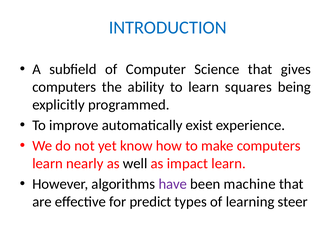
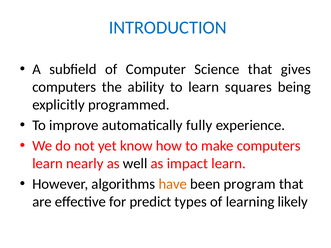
exist: exist -> fully
have colour: purple -> orange
machine: machine -> program
steer: steer -> likely
